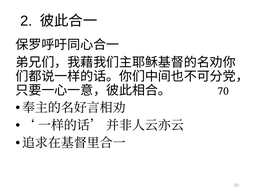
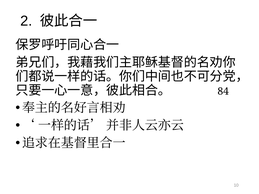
70: 70 -> 84
